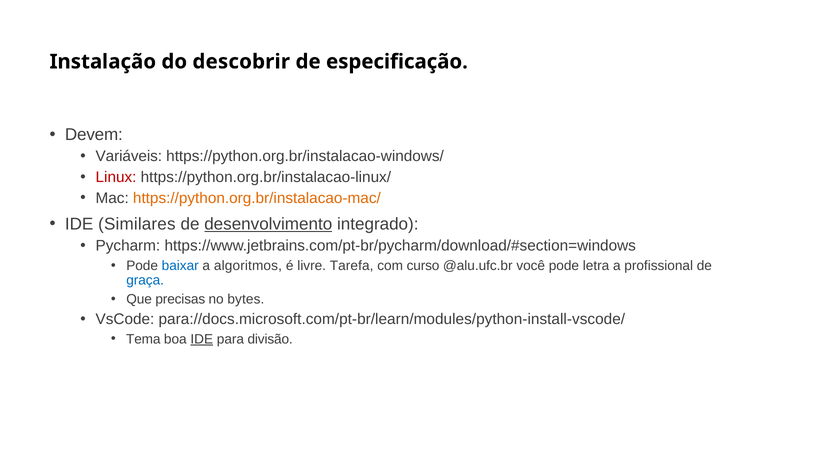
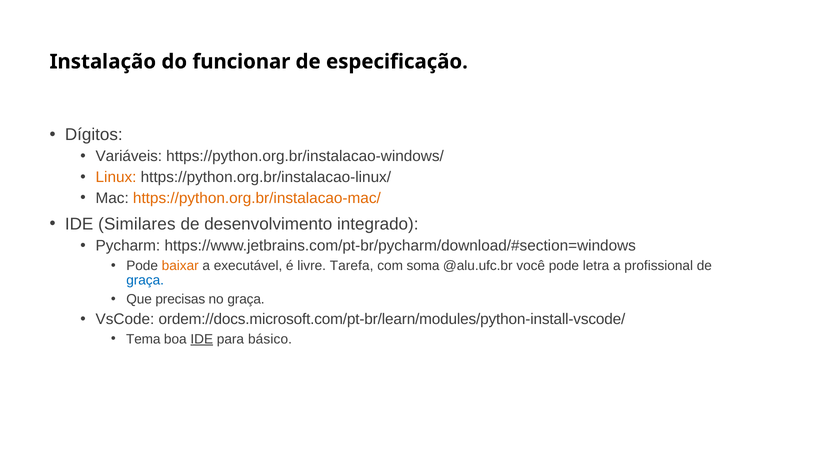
descobrir: descobrir -> funcionar
Devem: Devem -> Dígitos
Linux colour: red -> orange
desenvolvimento underline: present -> none
baixar colour: blue -> orange
algoritmos: algoritmos -> executável
curso: curso -> soma
no bytes: bytes -> graça
para://docs.microsoft.com/pt-br/learn/modules/python-install-vscode/: para://docs.microsoft.com/pt-br/learn/modules/python-install-vscode/ -> ordem://docs.microsoft.com/pt-br/learn/modules/python-install-vscode/
divisão: divisão -> básico
